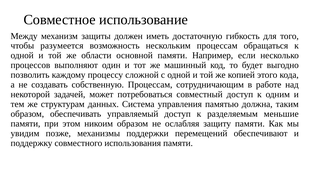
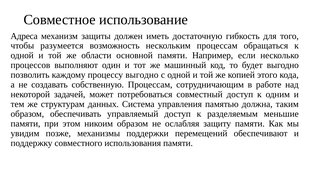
Между: Между -> Адреса
процессу сложной: сложной -> выгодно
